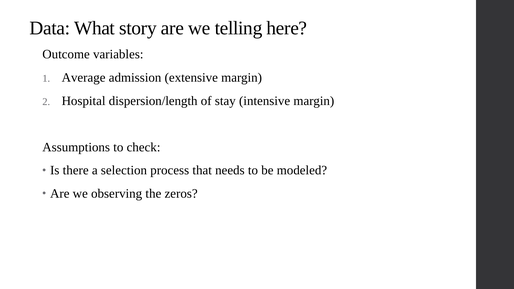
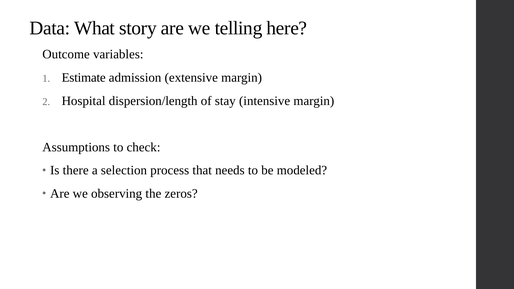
Average: Average -> Estimate
